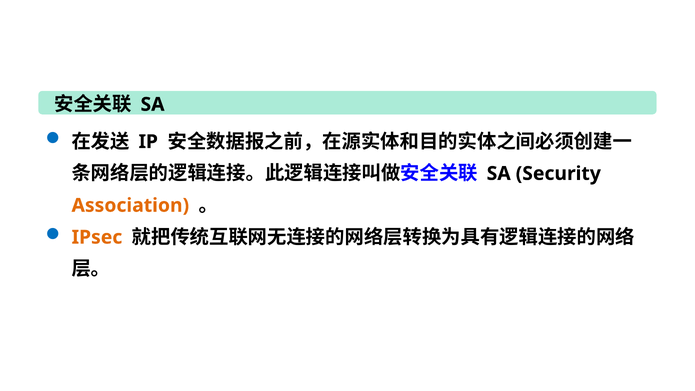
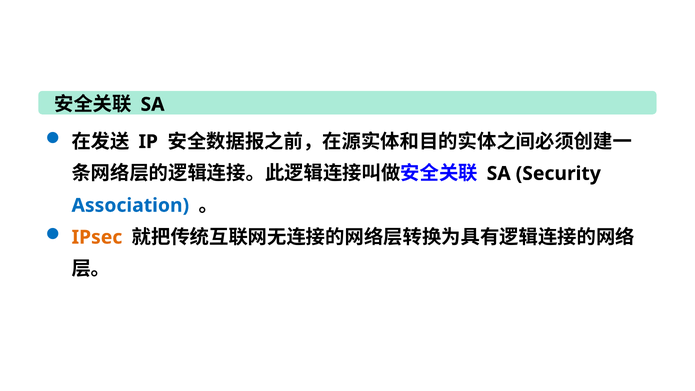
Association colour: orange -> blue
